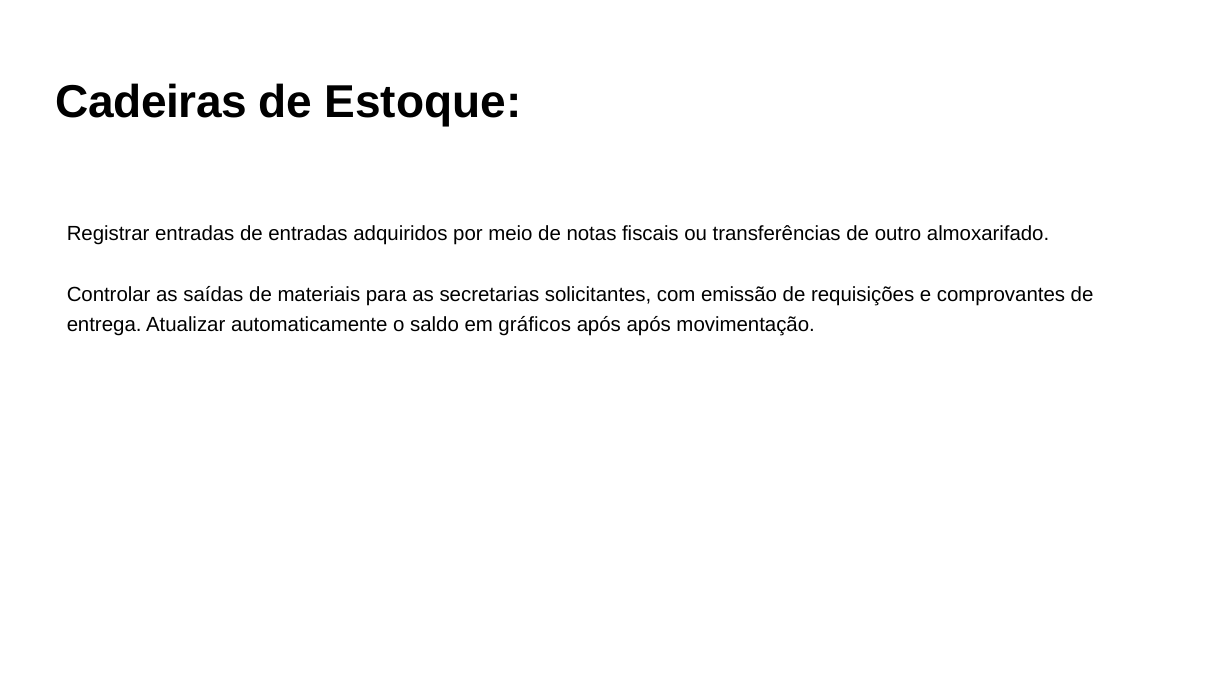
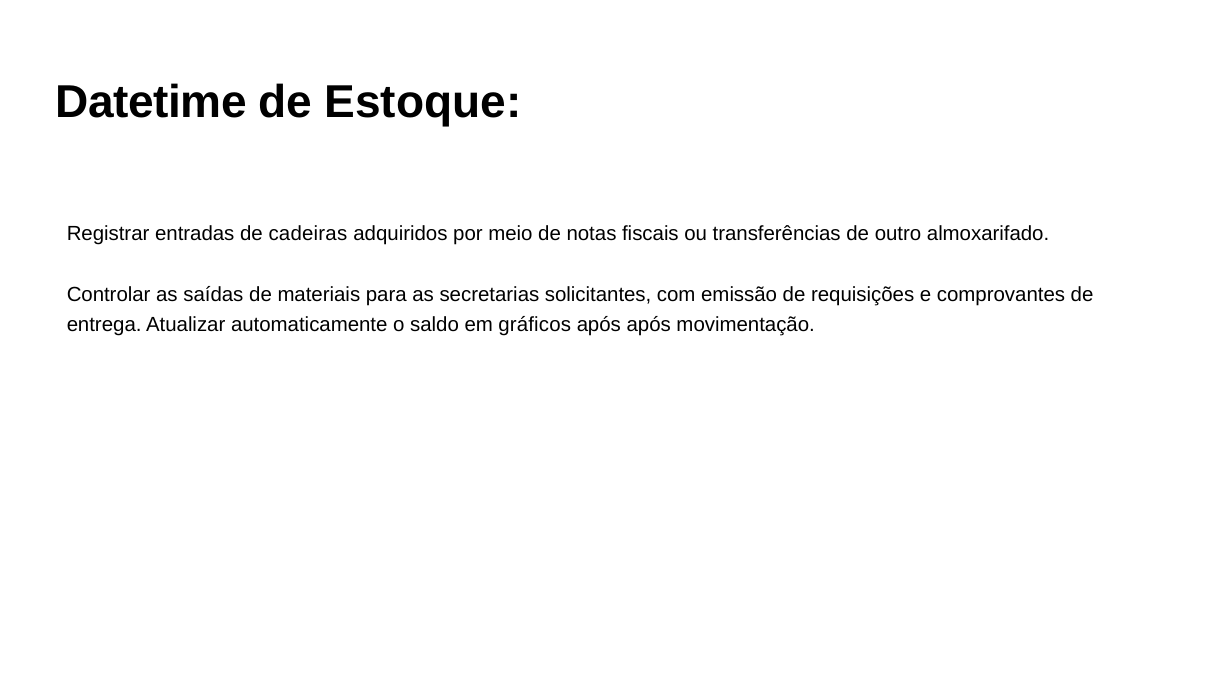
Cadeiras: Cadeiras -> Datetime
de entradas: entradas -> cadeiras
